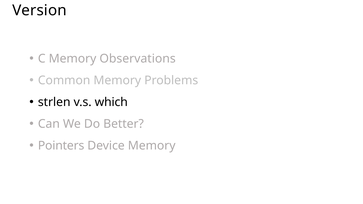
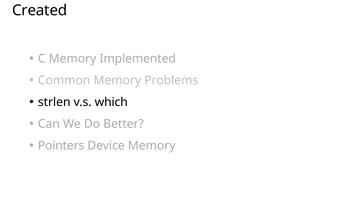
Version: Version -> Created
Observations: Observations -> Implemented
